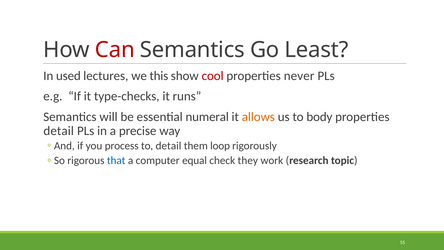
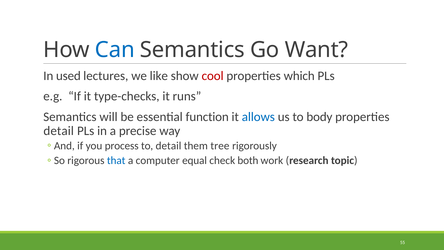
Can colour: red -> blue
Least: Least -> Want
this: this -> like
never: never -> which
numeral: numeral -> function
allows colour: orange -> blue
loop: loop -> tree
they: they -> both
